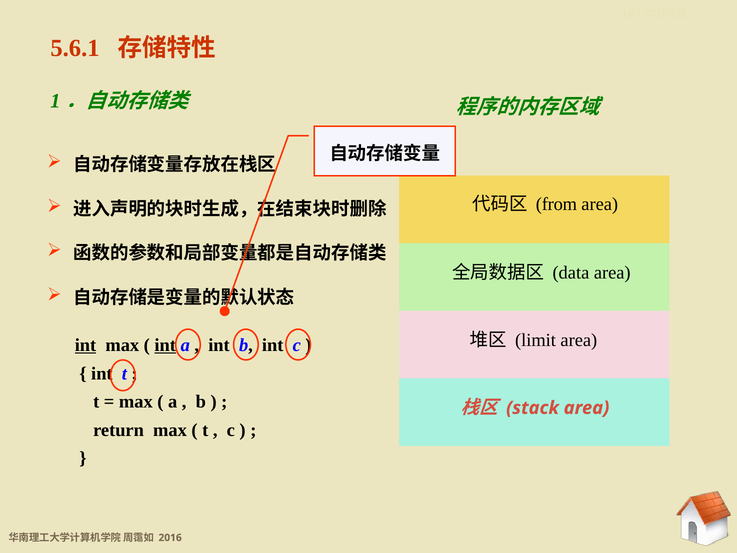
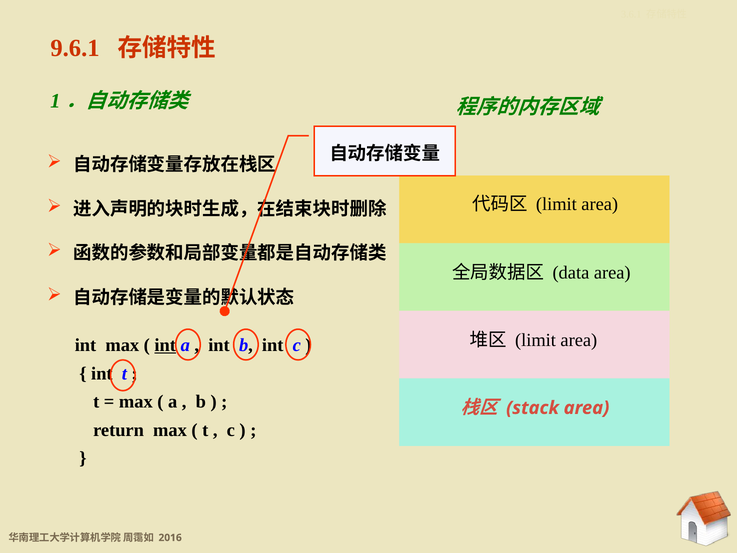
5.6.1: 5.6.1 -> 9.6.1
from at (556, 204): from -> limit
int at (86, 345) underline: present -> none
